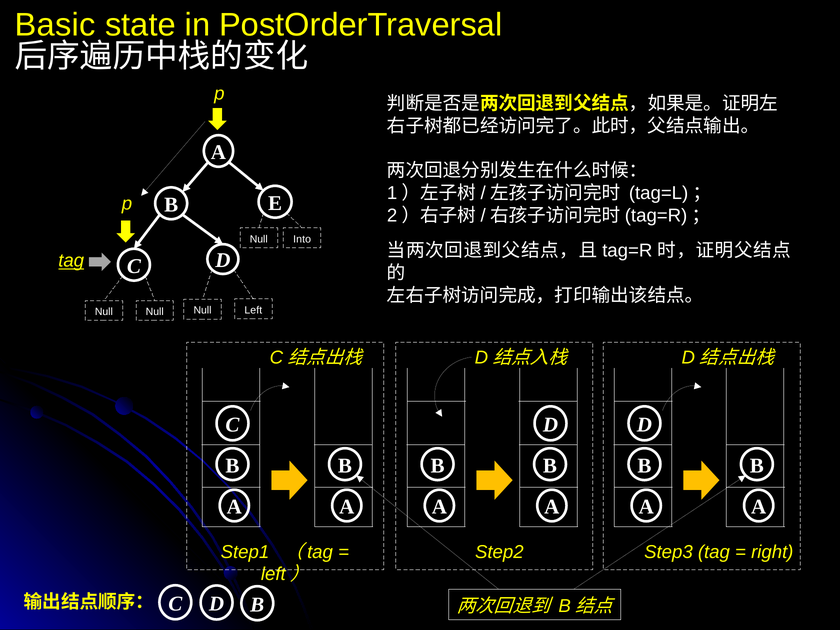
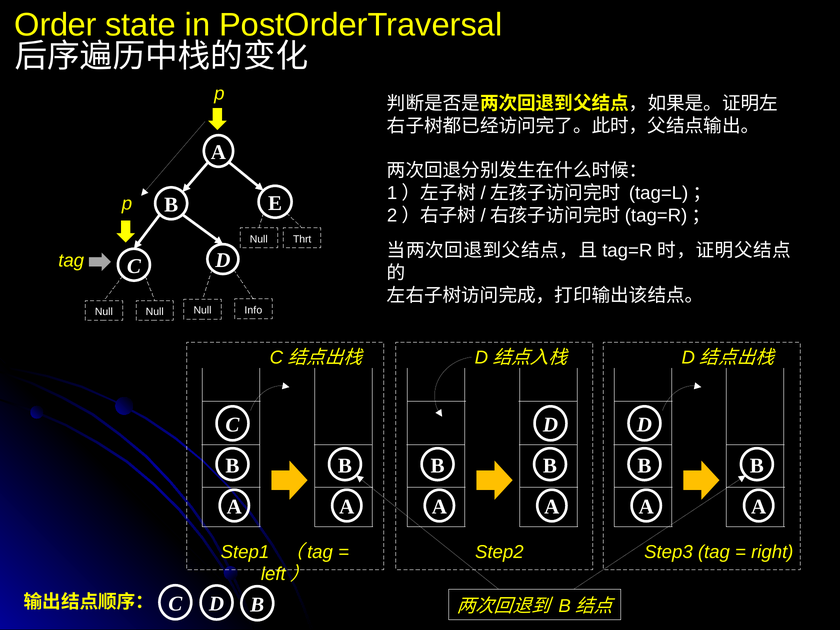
Basic: Basic -> Order
Into: Into -> Thrt
tag at (71, 261) underline: present -> none
Left: Left -> Info
